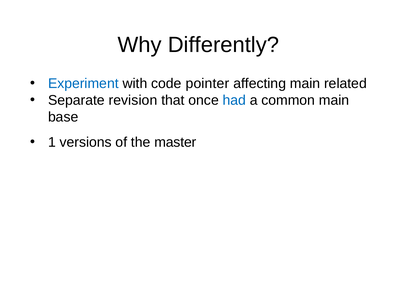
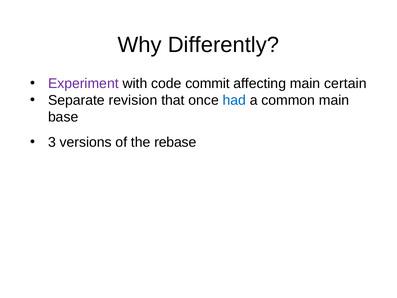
Experiment colour: blue -> purple
pointer: pointer -> commit
related: related -> certain
1: 1 -> 3
master: master -> rebase
